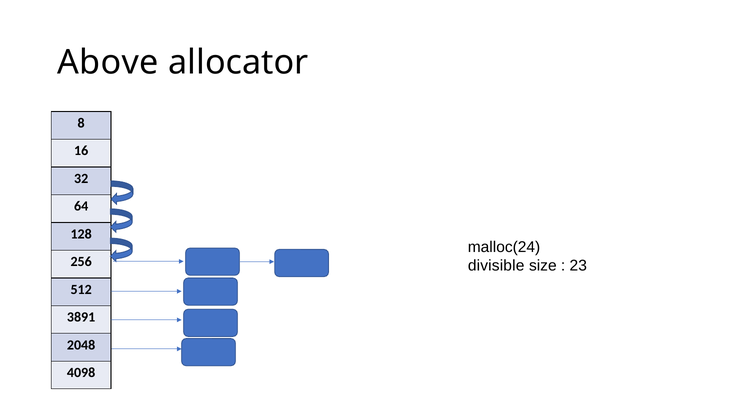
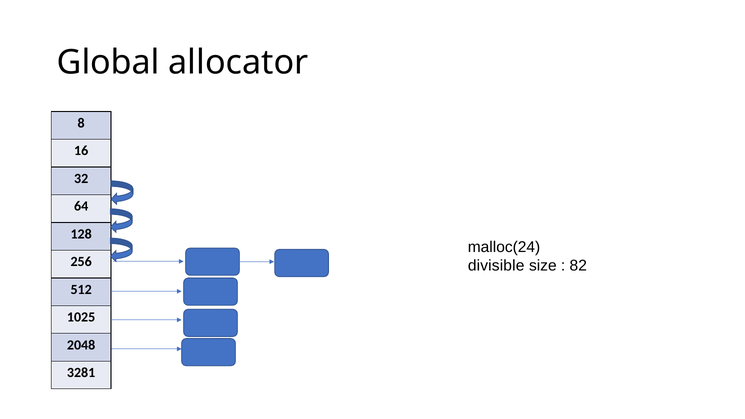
Above: Above -> Global
23: 23 -> 82
3891: 3891 -> 1025
4098: 4098 -> 3281
